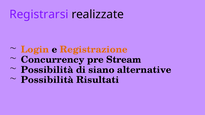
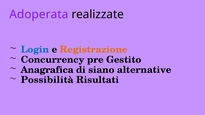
Registrarsi: Registrarsi -> Adoperata
Login colour: orange -> blue
Stream: Stream -> Gestito
Possibilità at (47, 70): Possibilità -> Anagrafica
